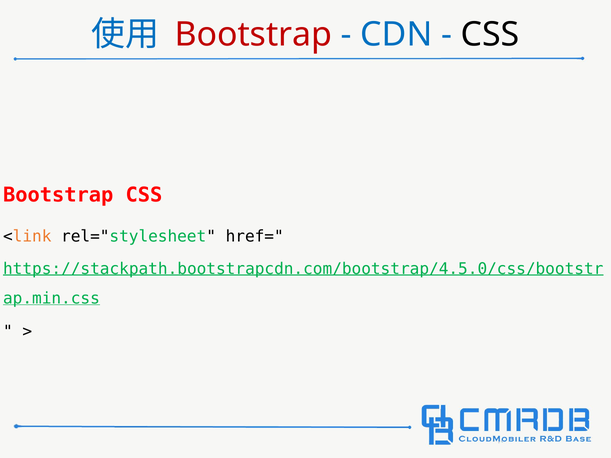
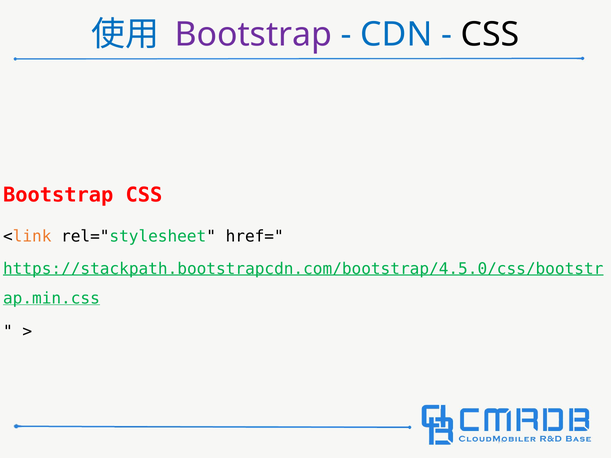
Bootstrap at (253, 34) colour: red -> purple
